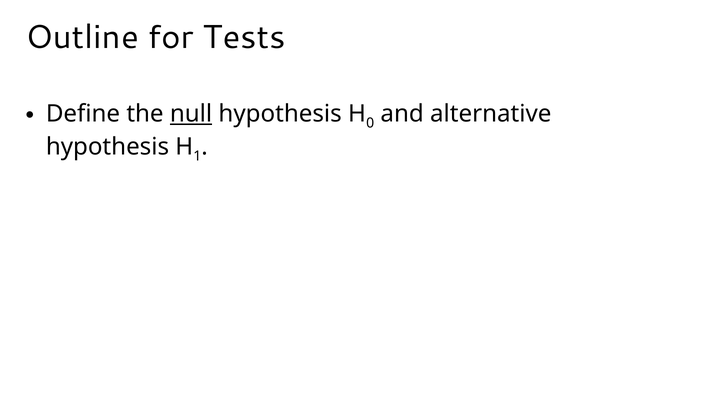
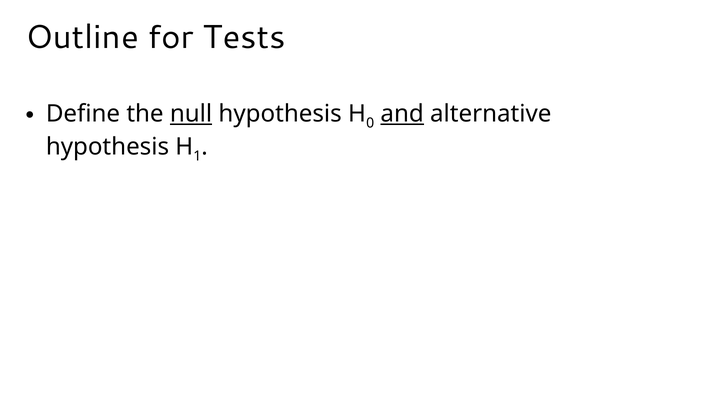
and underline: none -> present
